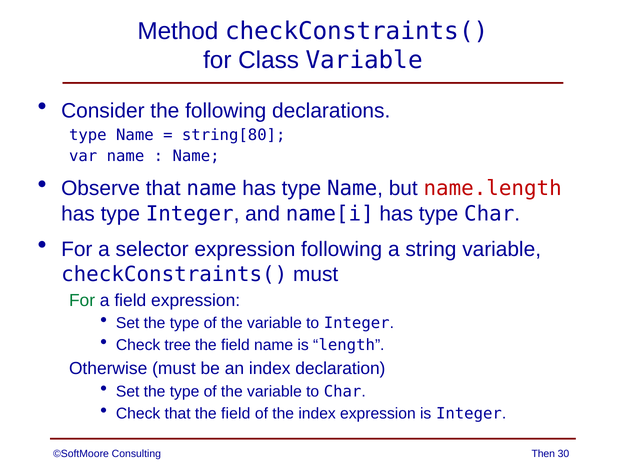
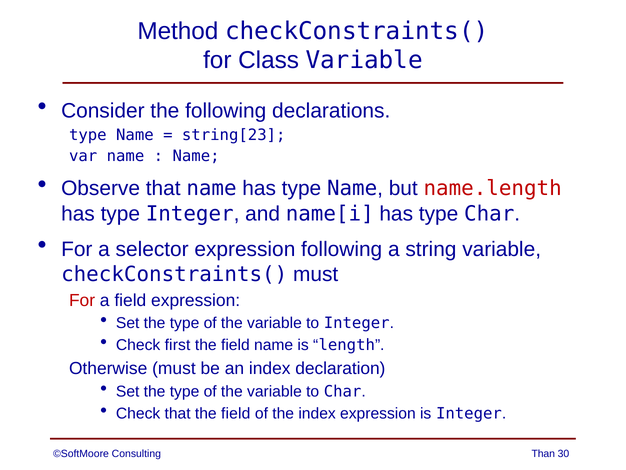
string[80: string[80 -> string[23
For at (82, 300) colour: green -> red
tree: tree -> first
Then: Then -> Than
